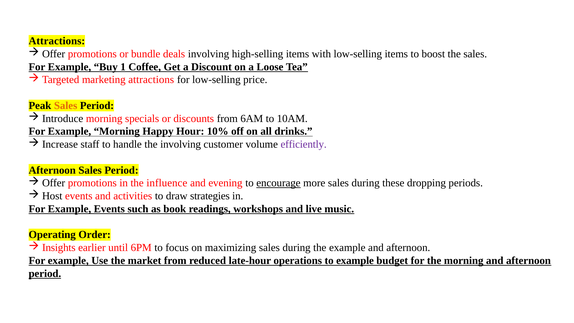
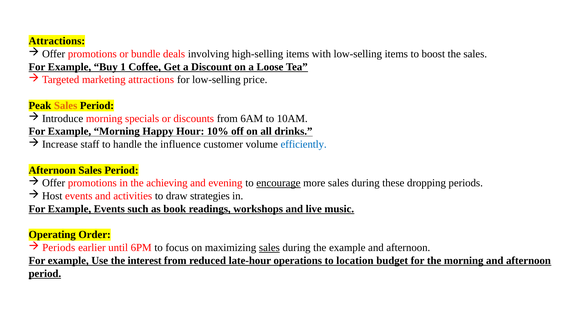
the involving: involving -> influence
efficiently colour: purple -> blue
influence: influence -> achieving
Insights at (59, 248): Insights -> Periods
sales at (269, 248) underline: none -> present
market: market -> interest
to example: example -> location
